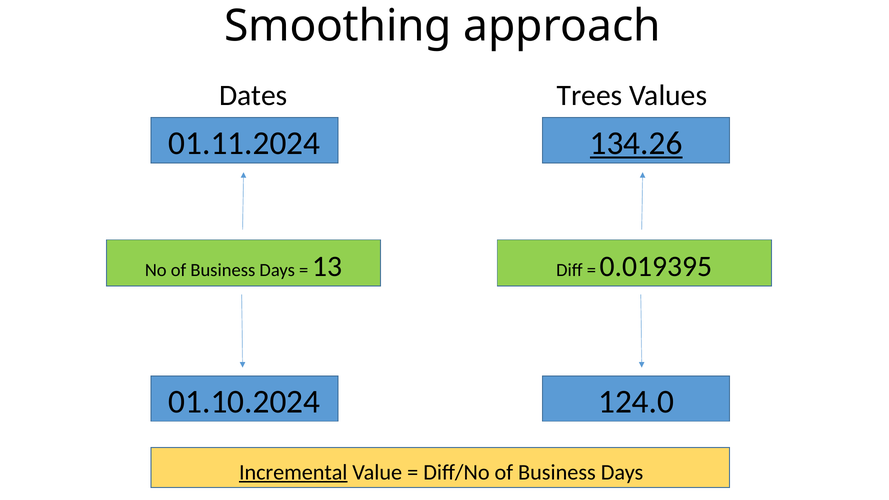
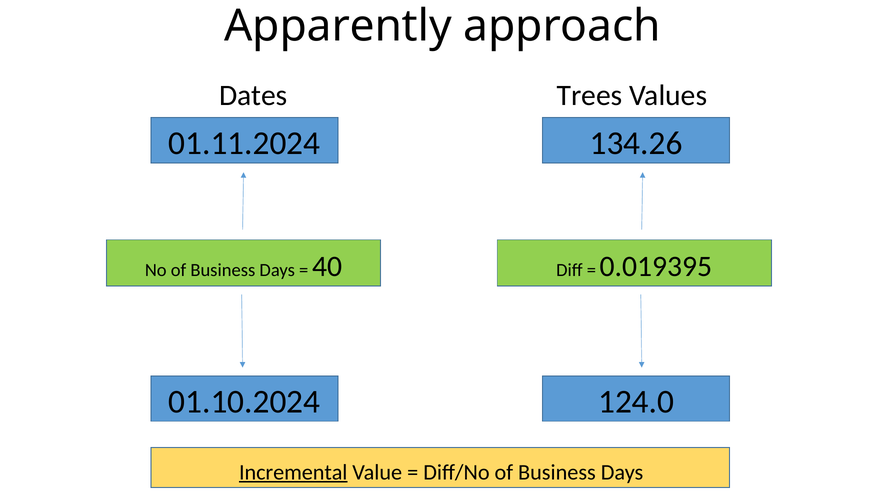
Smoothing: Smoothing -> Apparently
134.26 underline: present -> none
13: 13 -> 40
